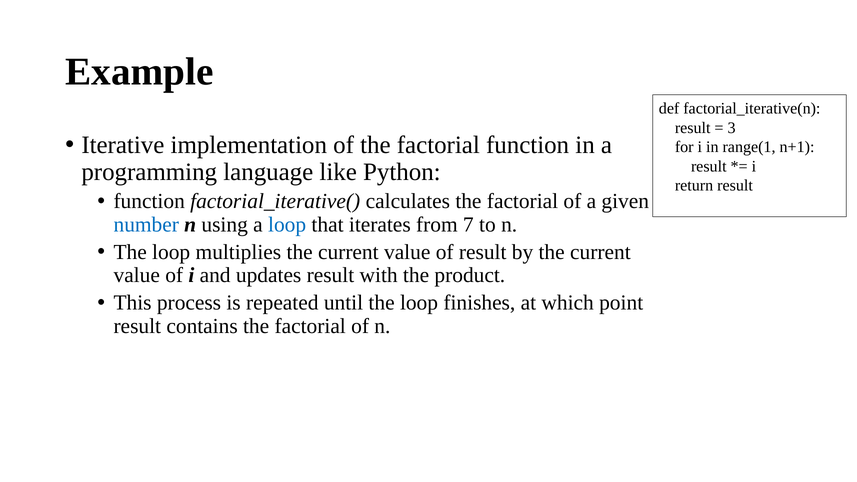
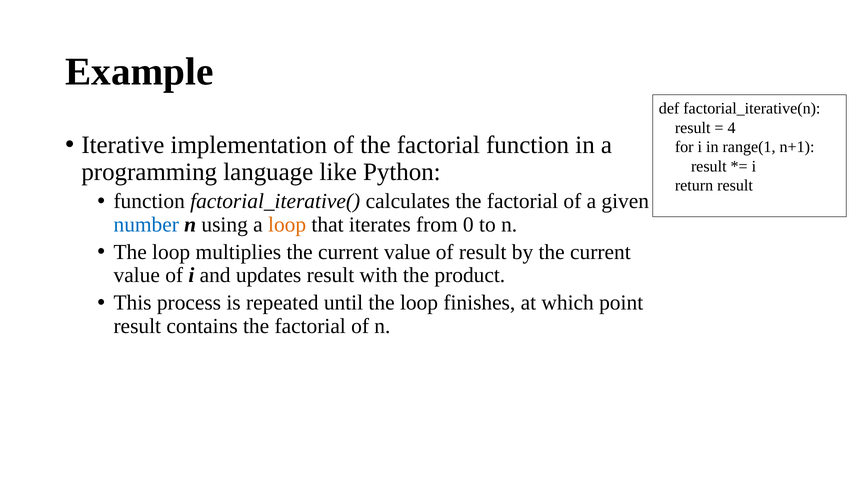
3: 3 -> 4
loop at (287, 225) colour: blue -> orange
7: 7 -> 0
